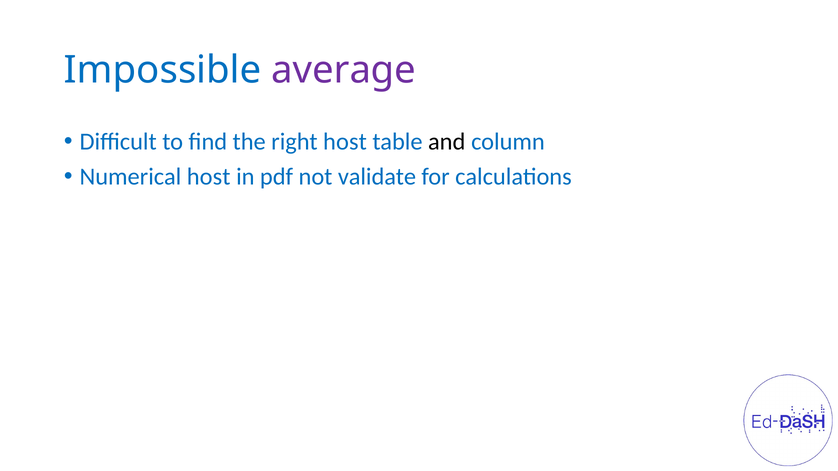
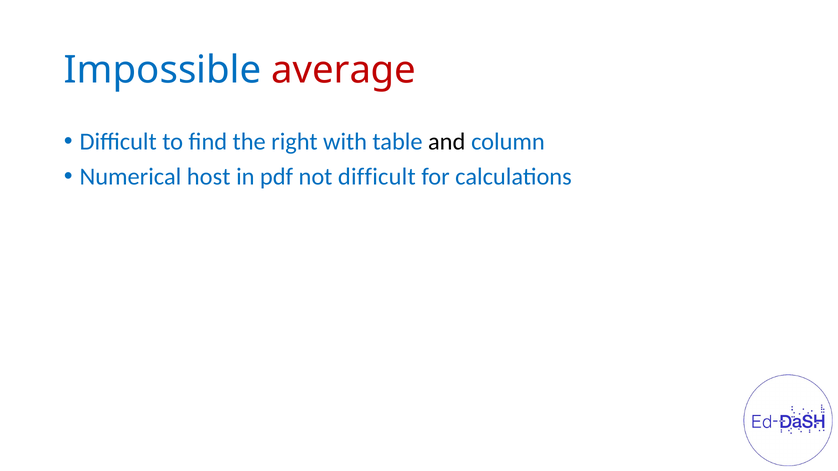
average colour: purple -> red
right host: host -> with
not validate: validate -> difficult
